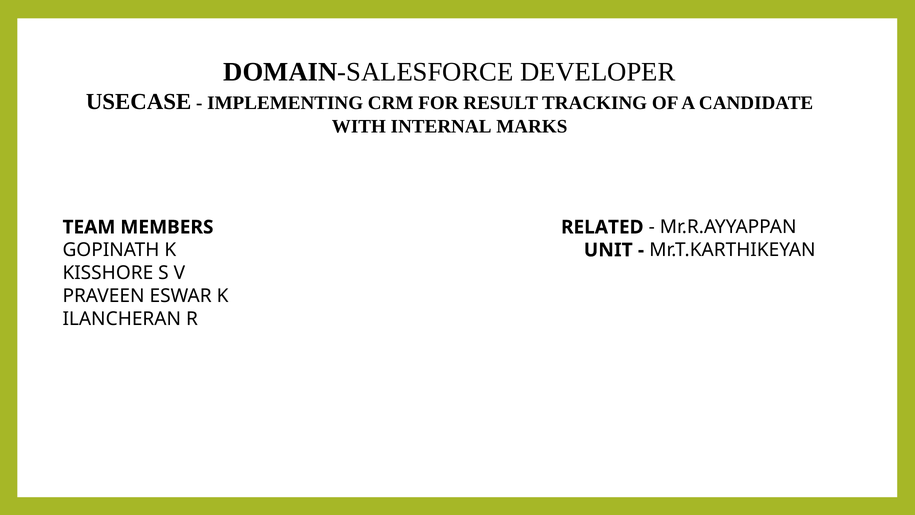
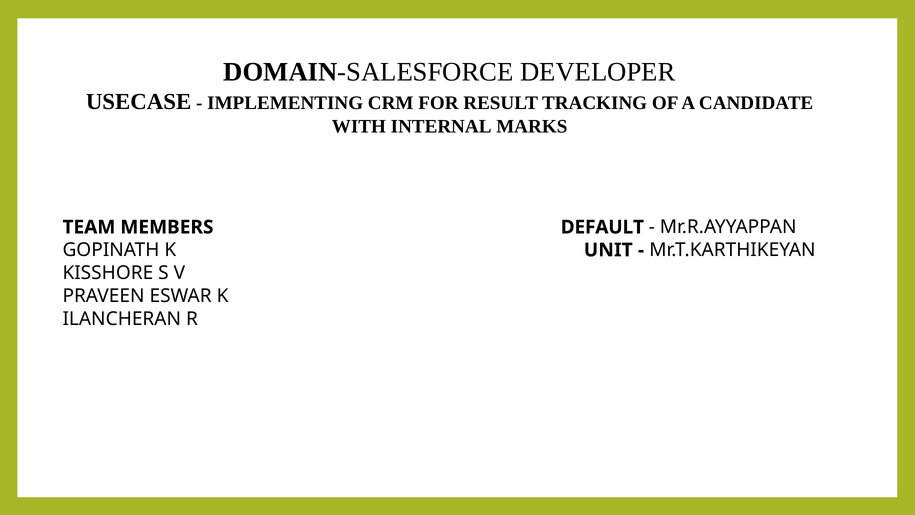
RELATED: RELATED -> DEFAULT
